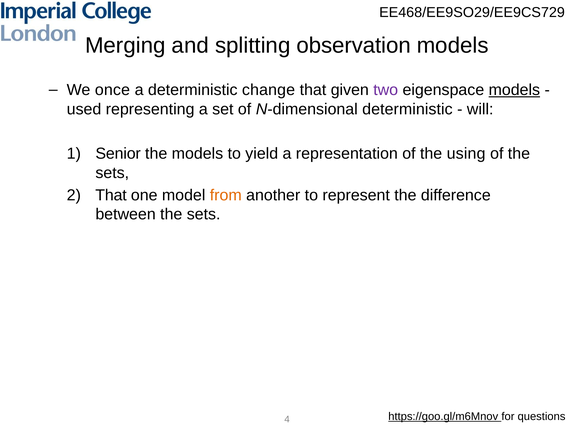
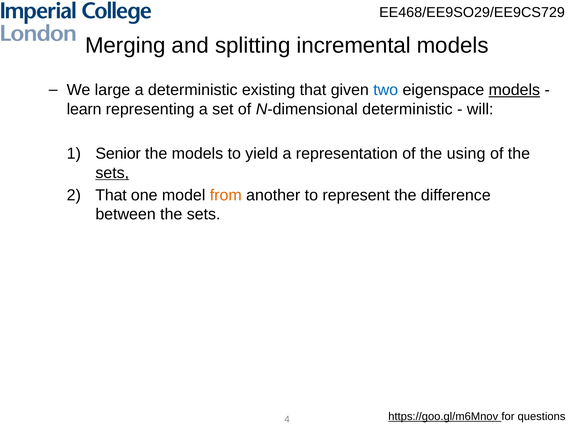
observation: observation -> incremental
once: once -> large
change: change -> existing
two colour: purple -> blue
used: used -> learn
sets at (112, 173) underline: none -> present
